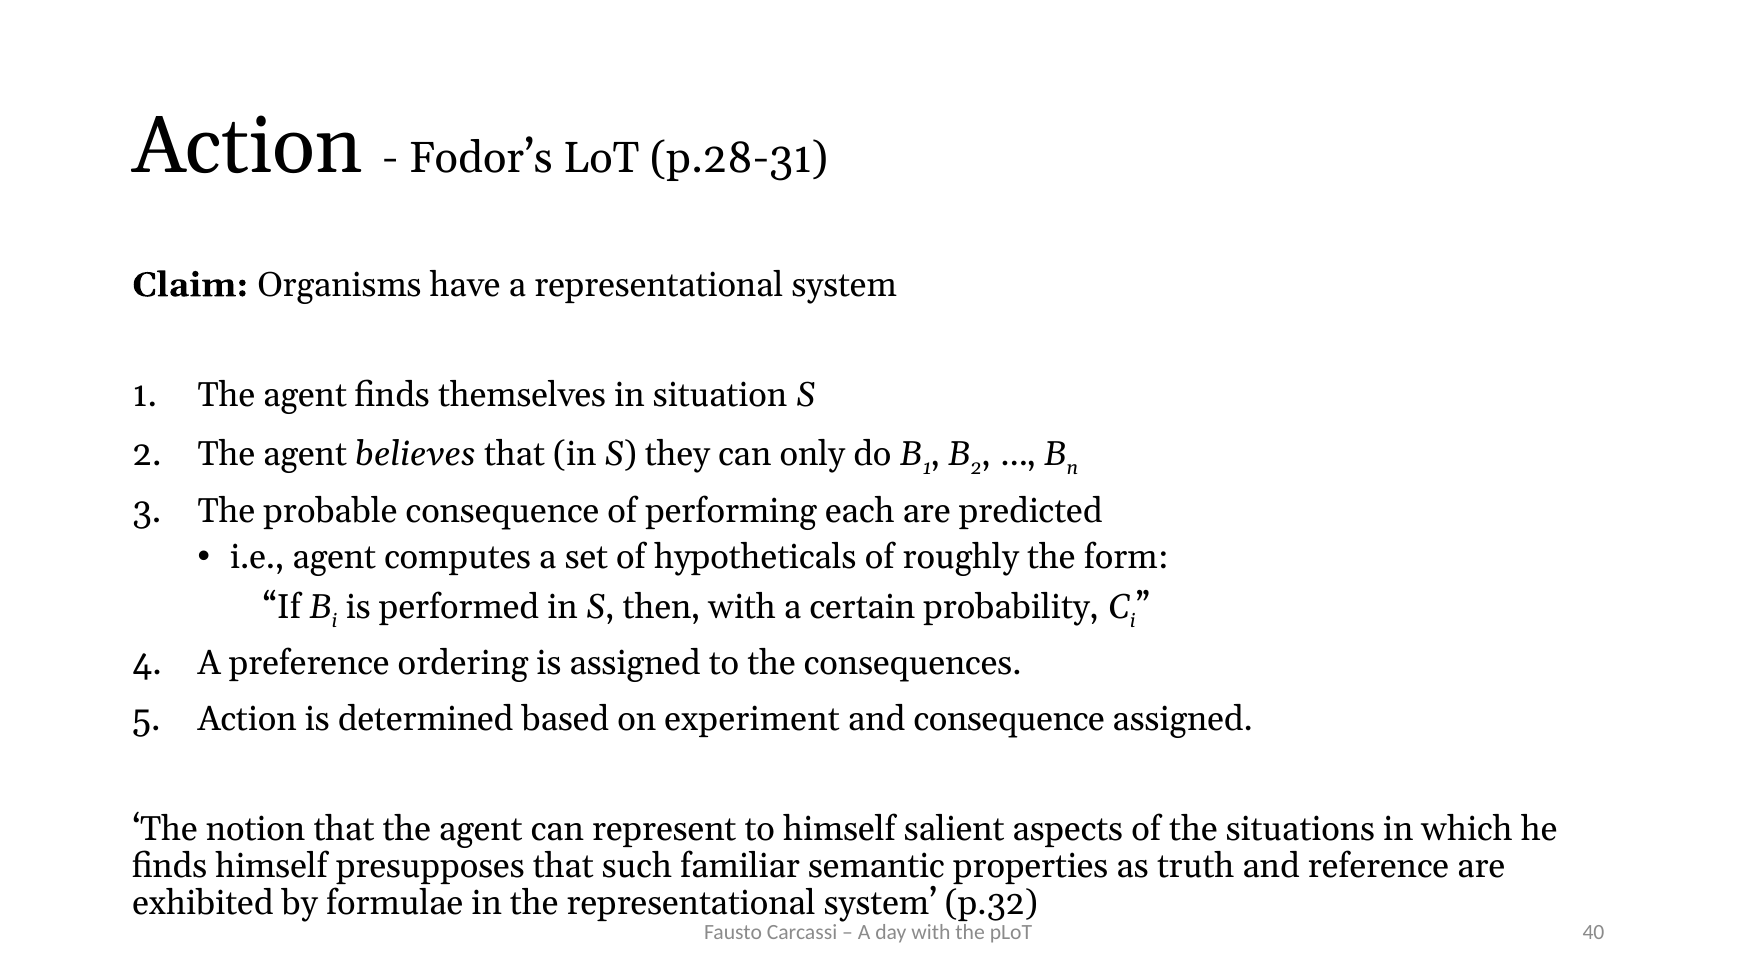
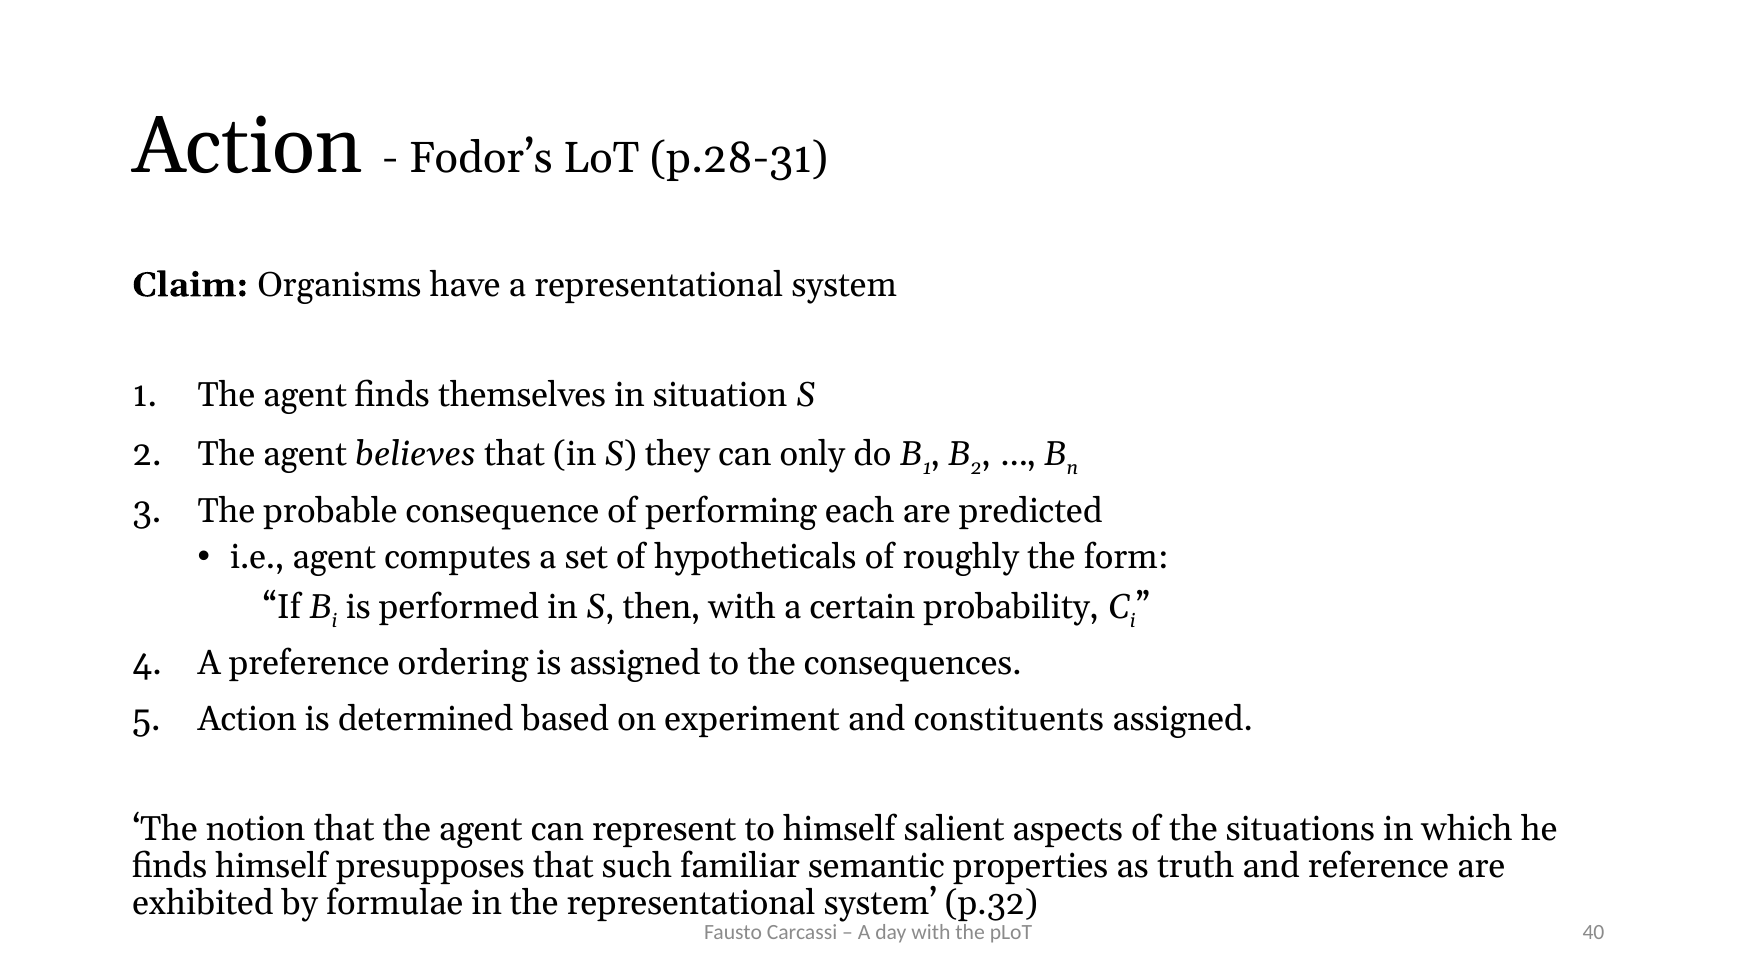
and consequence: consequence -> constituents
